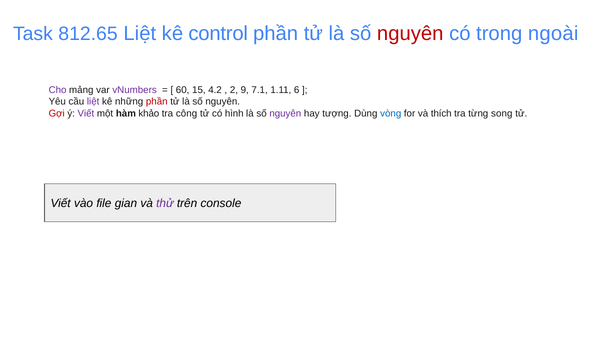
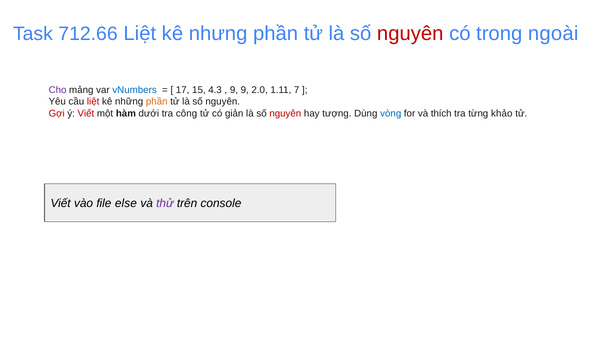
812.65: 812.65 -> 712.66
control: control -> nhưng
vNumbers colour: purple -> blue
60: 60 -> 17
4.2: 4.2 -> 4.3
2 at (234, 90): 2 -> 9
7.1: 7.1 -> 2.0
6: 6 -> 7
liệt at (93, 102) colour: purple -> red
phần at (157, 102) colour: red -> orange
Viết at (86, 113) colour: purple -> red
khảo: khảo -> dưới
hình: hình -> giản
nguyên at (285, 113) colour: purple -> red
song: song -> khảo
gian: gian -> else
